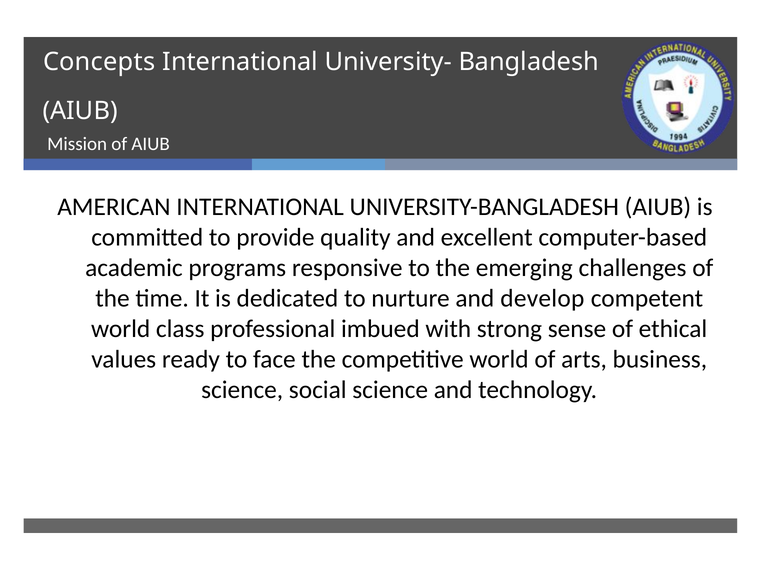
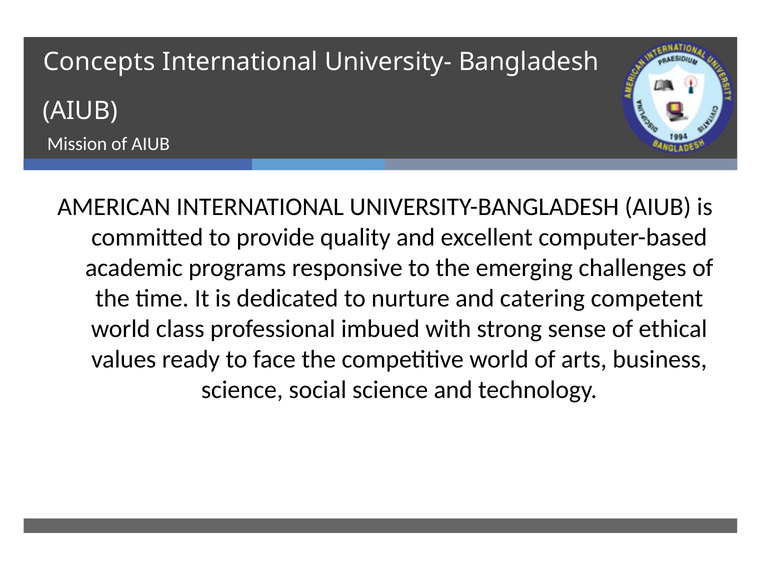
develop: develop -> catering
